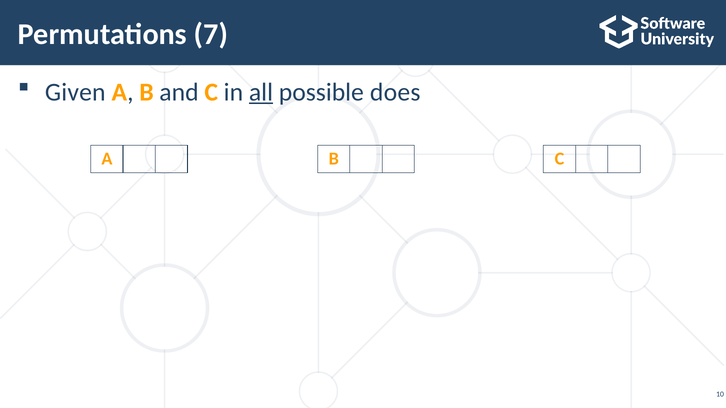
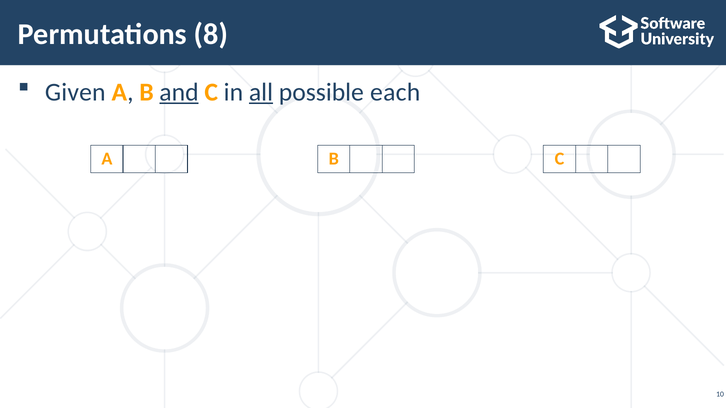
7: 7 -> 8
and underline: none -> present
does: does -> each
